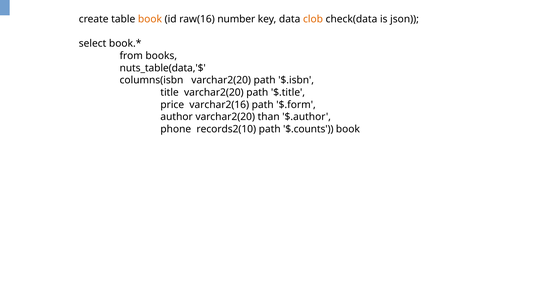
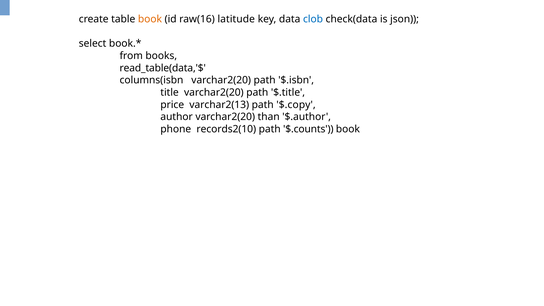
number: number -> latitude
clob colour: orange -> blue
nuts_table(data,'$: nuts_table(data,'$ -> read_table(data,'$
varchar2(16: varchar2(16 -> varchar2(13
$.form: $.form -> $.copy
